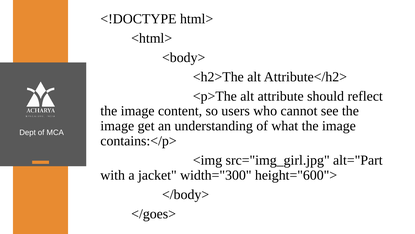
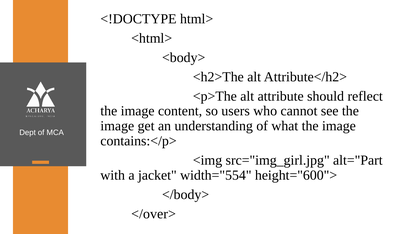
width="300: width="300 -> width="554
</goes>: </goes> -> </over>
